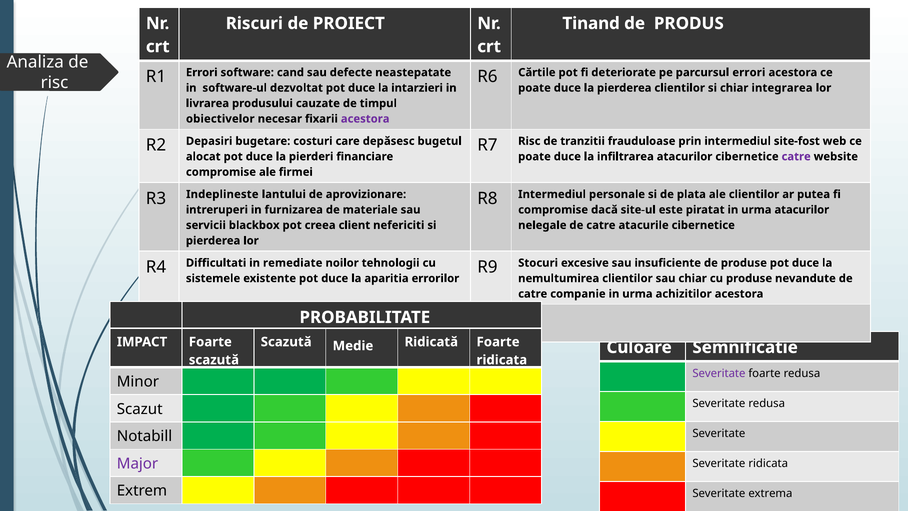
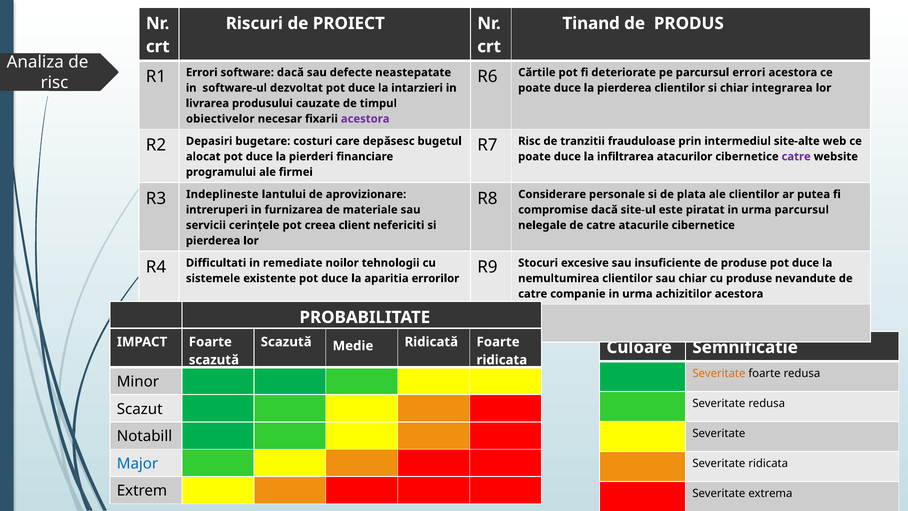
software cand: cand -> dacă
site-fost: site-fost -> site-alte
compromise at (221, 172): compromise -> programului
R8 Intermediul: Intermediul -> Considerare
urma atacurilor: atacurilor -> parcursul
blackbox: blackbox -> cerințele
Severitate at (719, 373) colour: purple -> orange
Major colour: purple -> blue
